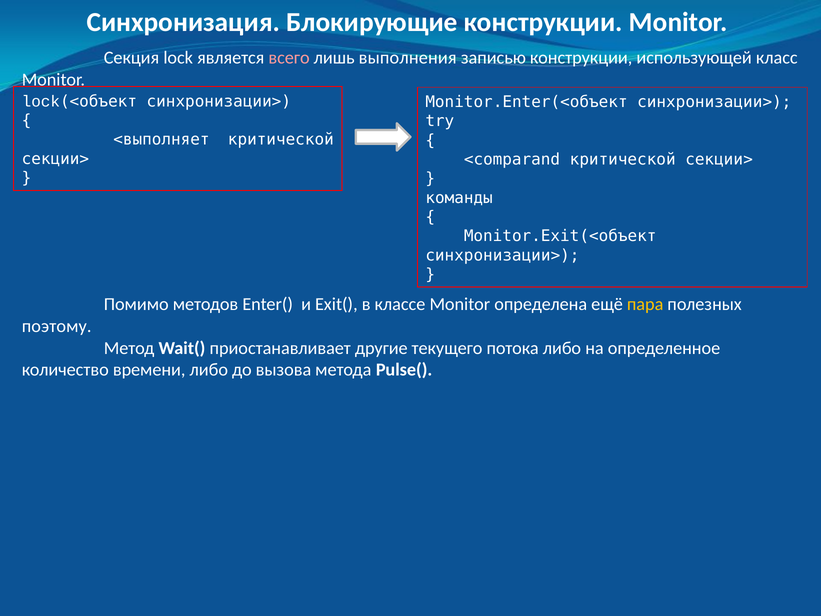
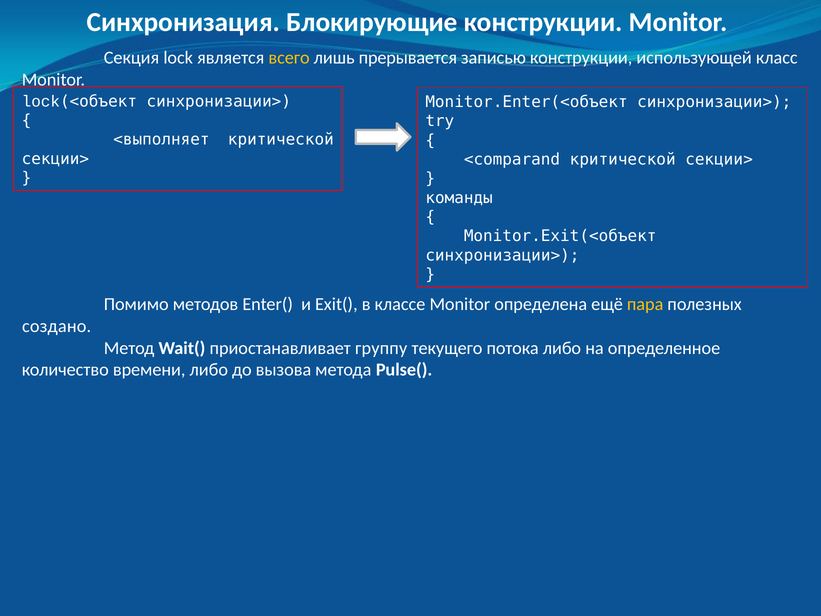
всего colour: pink -> yellow
выполнения: выполнения -> прерывается
поэтому: поэтому -> создано
другие: другие -> группу
